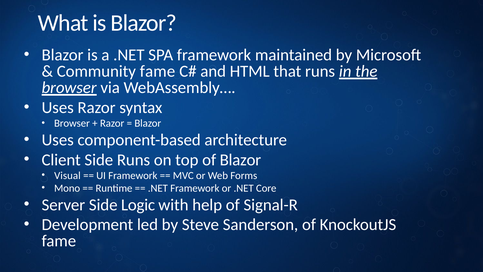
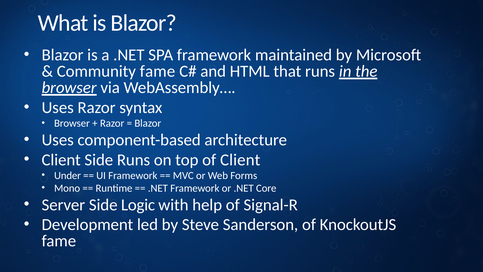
of Blazor: Blazor -> Client
Visual: Visual -> Under
